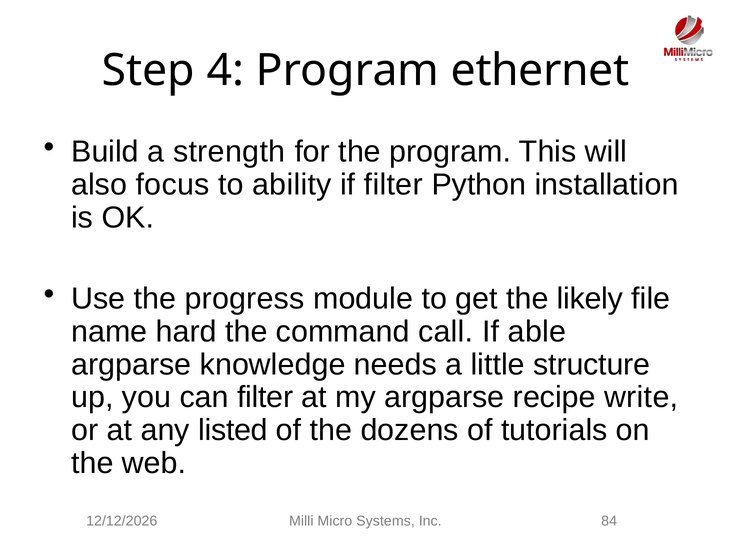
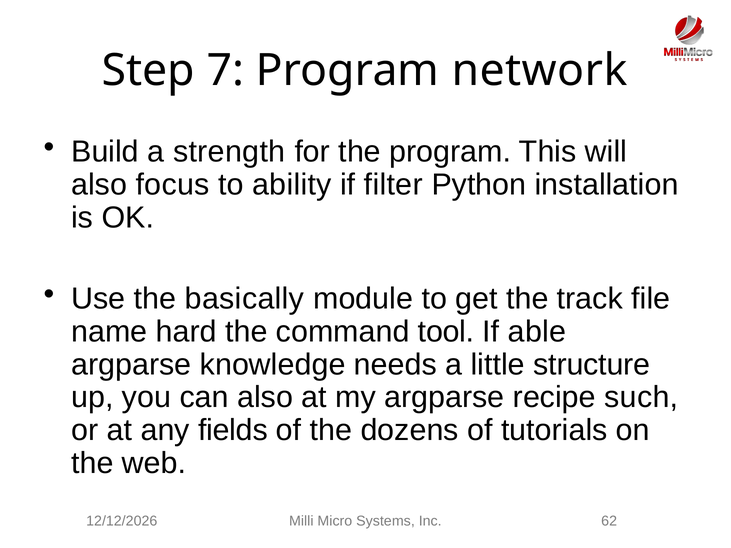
4: 4 -> 7
ethernet: ethernet -> network
progress: progress -> basically
likely: likely -> track
call: call -> tool
can filter: filter -> also
write: write -> such
listed: listed -> fields
84: 84 -> 62
